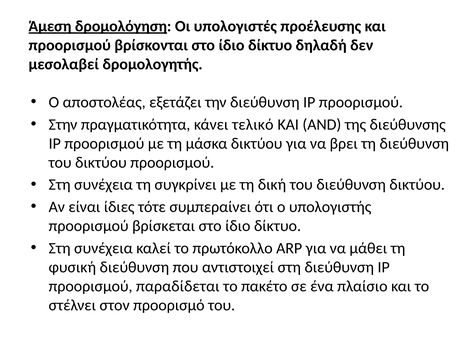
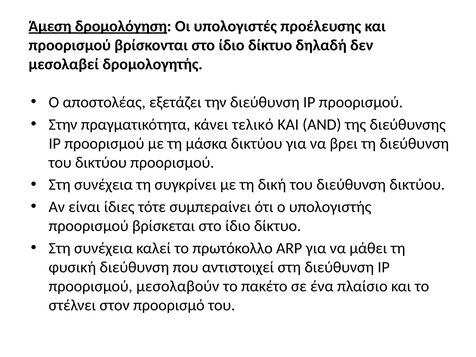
παραδίδεται: παραδίδεται -> μεσολαβούν
